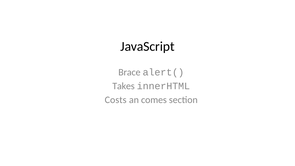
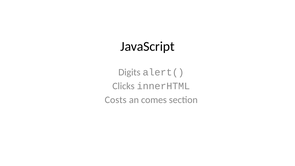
Brace: Brace -> Digits
Takes: Takes -> Clicks
